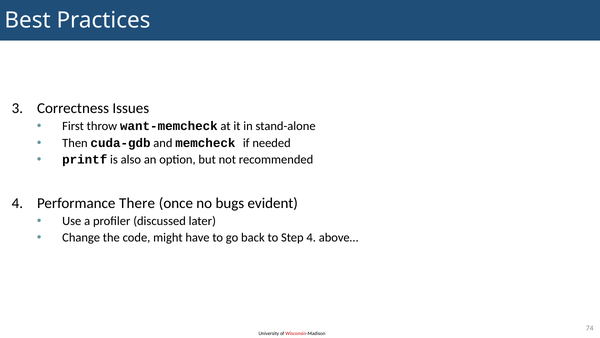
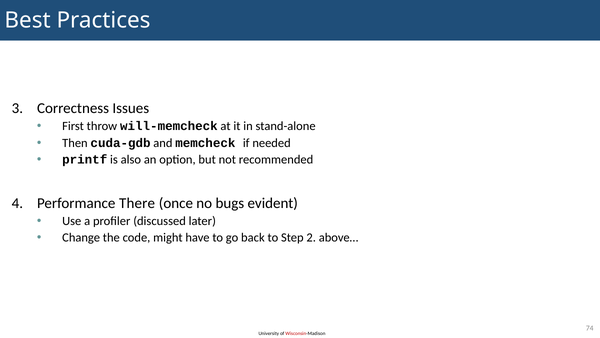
want-memcheck: want-memcheck -> will-memcheck
Step 4: 4 -> 2
